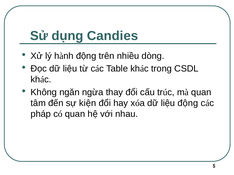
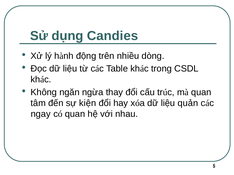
liệu động: động -> quản
pháp: pháp -> ngay
